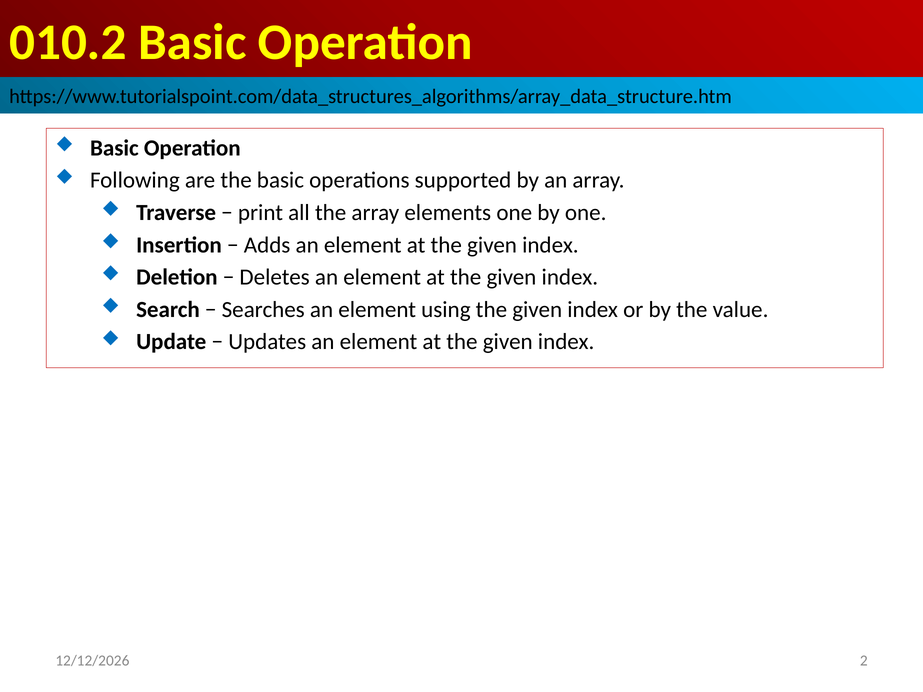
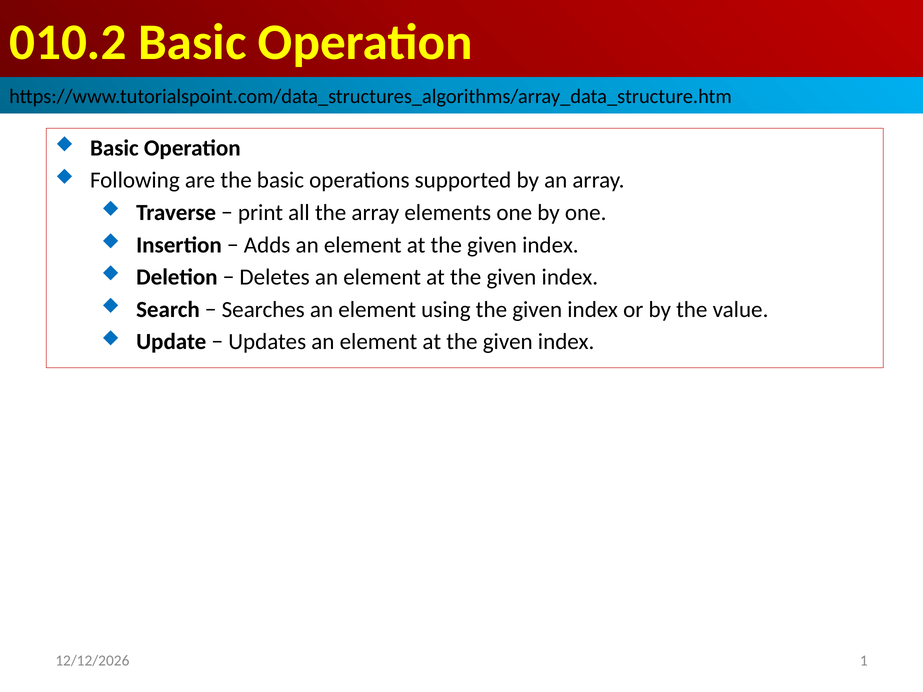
2: 2 -> 1
